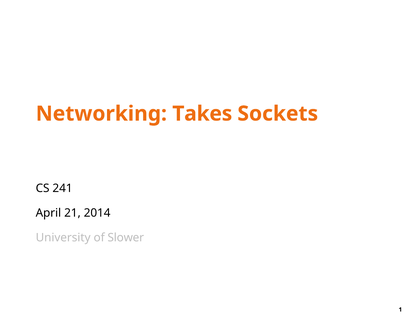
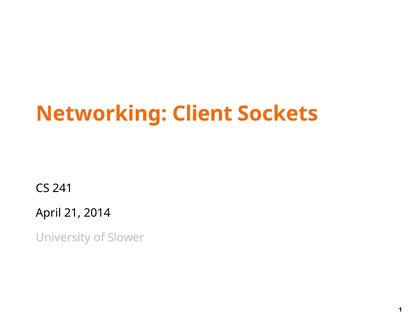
Takes: Takes -> Client
